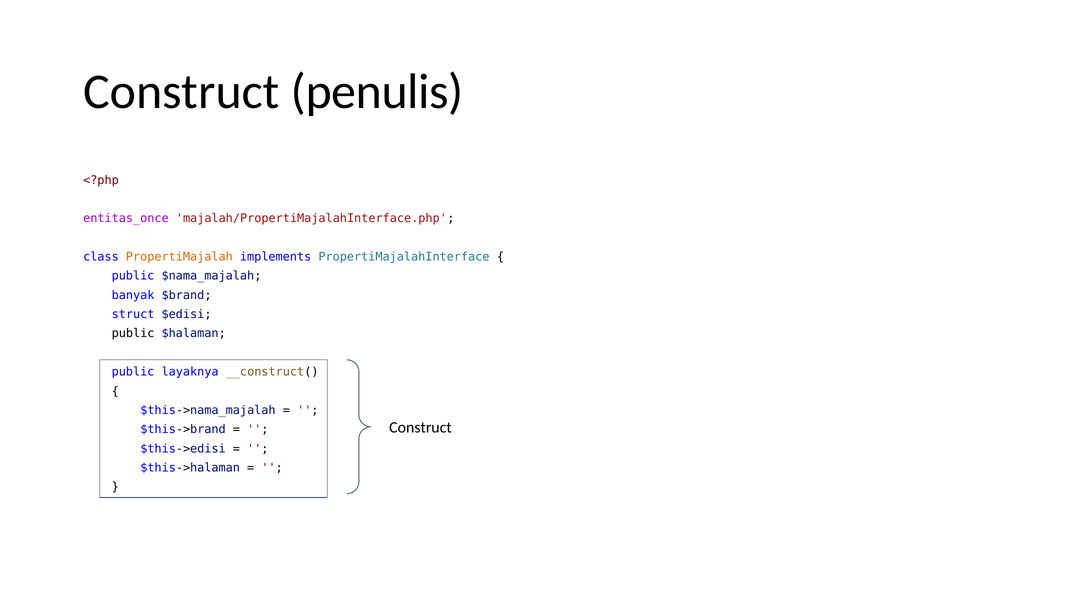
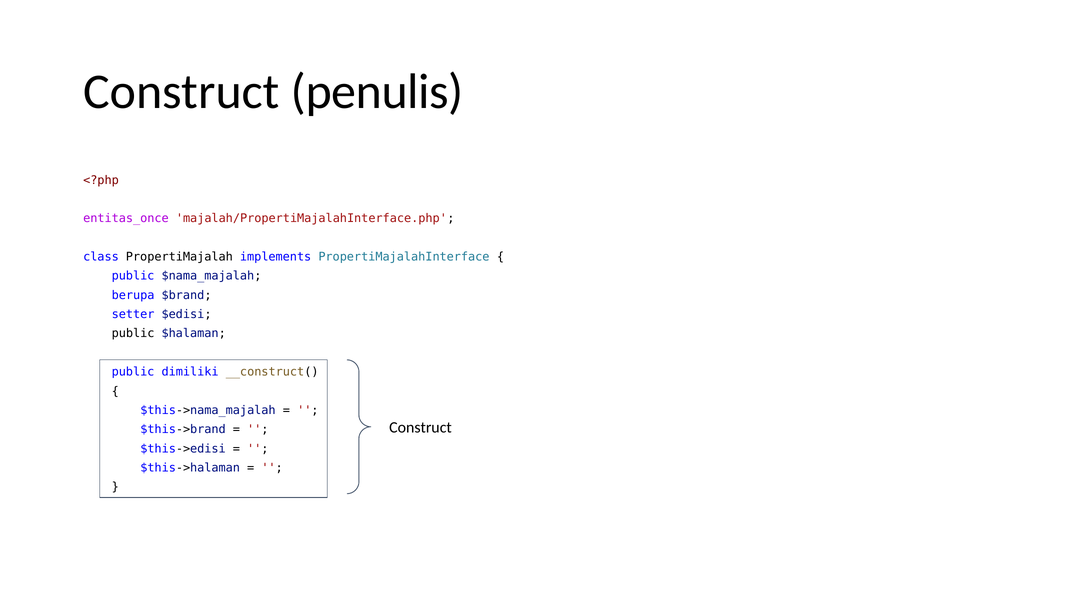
PropertiMajalah colour: orange -> black
banyak: banyak -> berupa
struct: struct -> setter
layaknya: layaknya -> dimiliki
